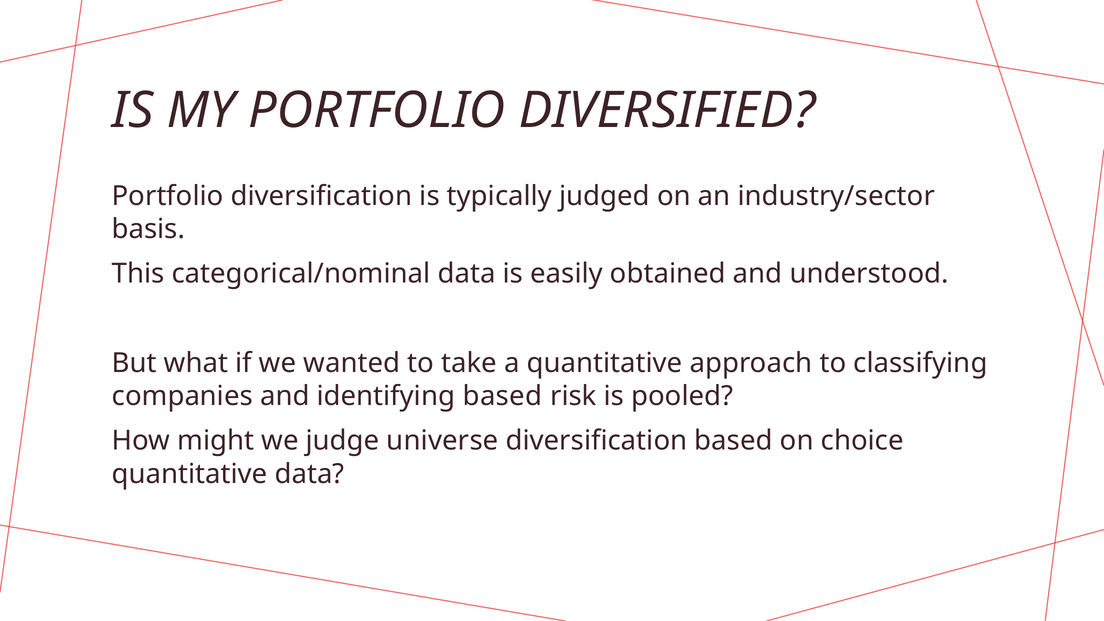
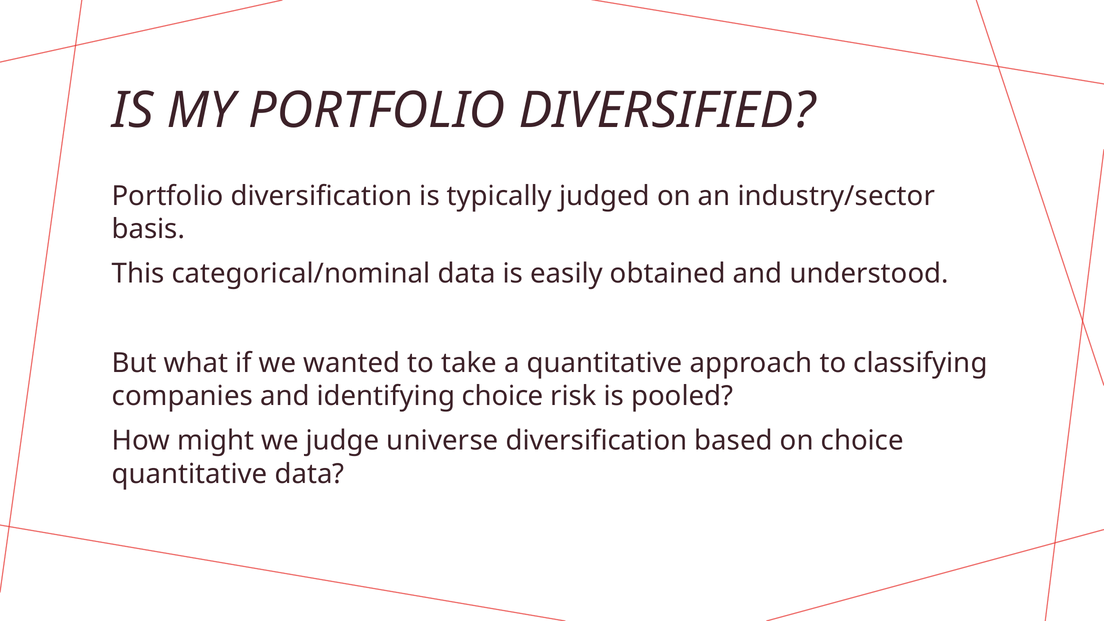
identifying based: based -> choice
